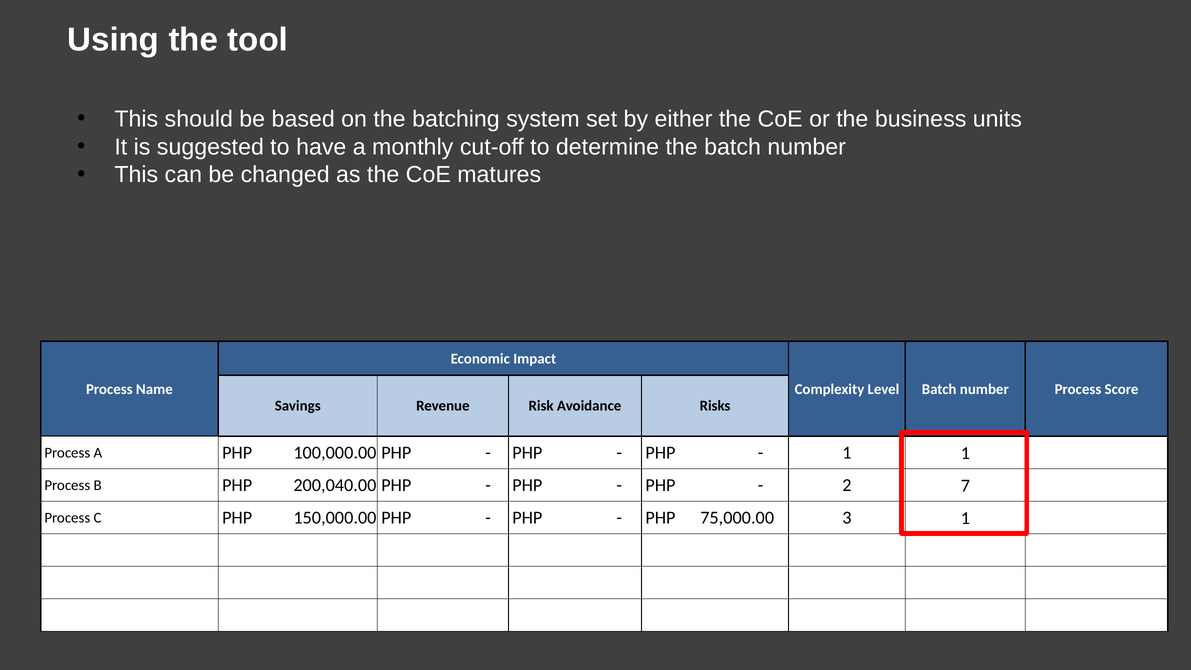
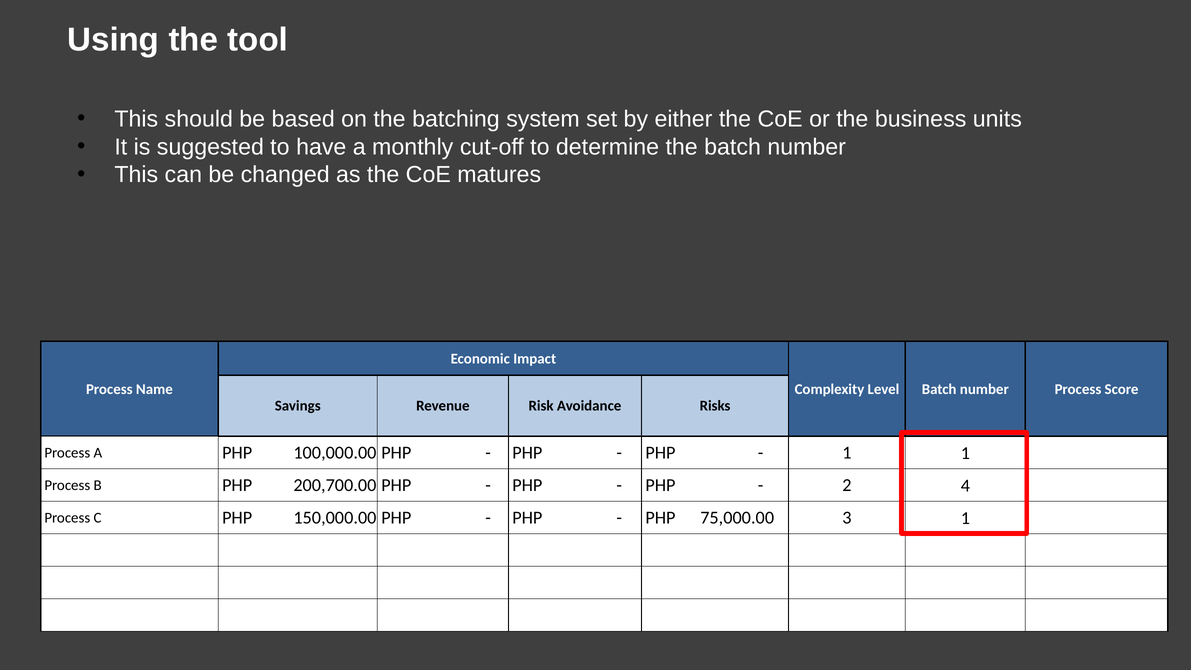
200,040.00: 200,040.00 -> 200,700.00
7: 7 -> 4
